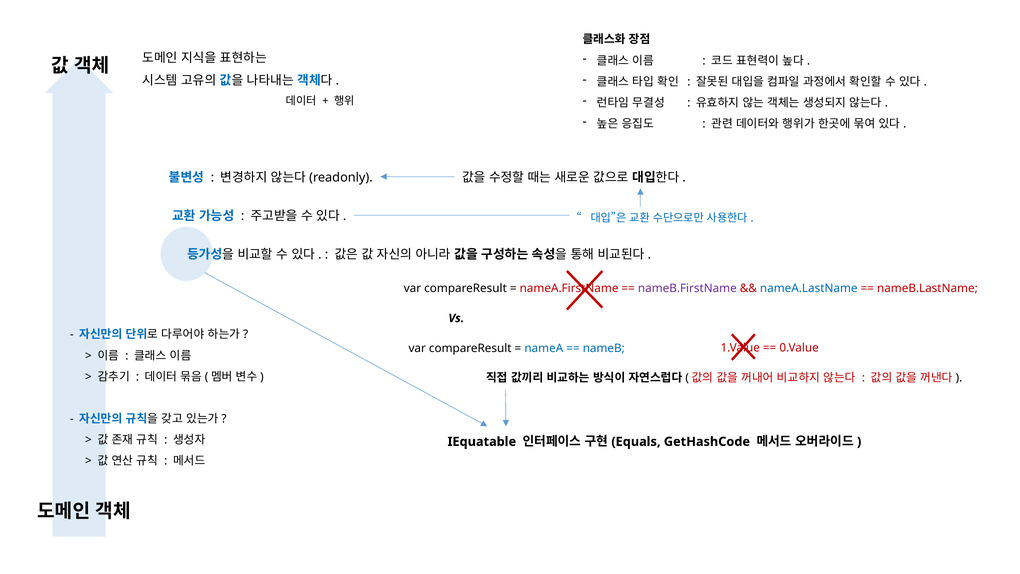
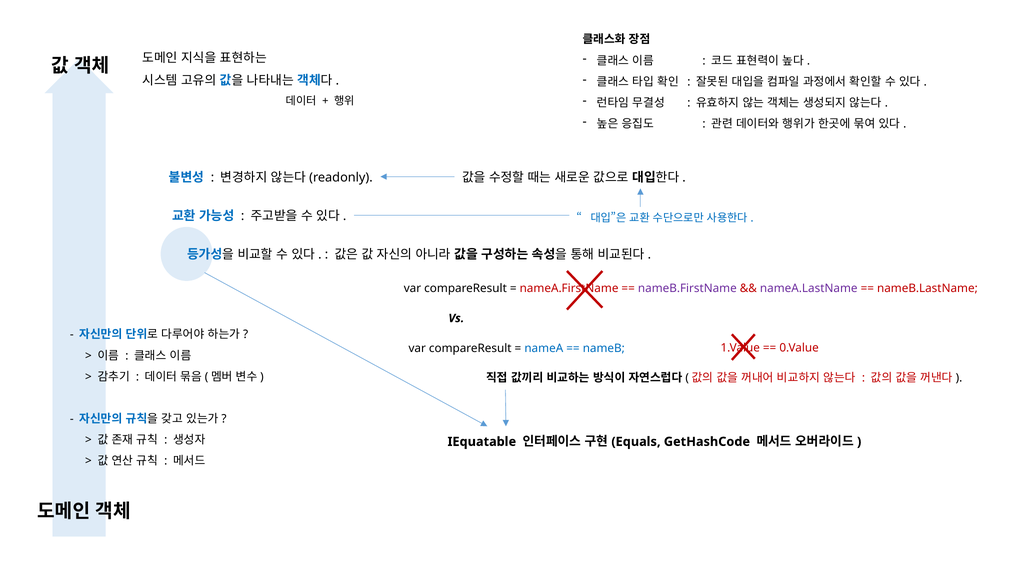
nameA.LastName colour: blue -> purple
